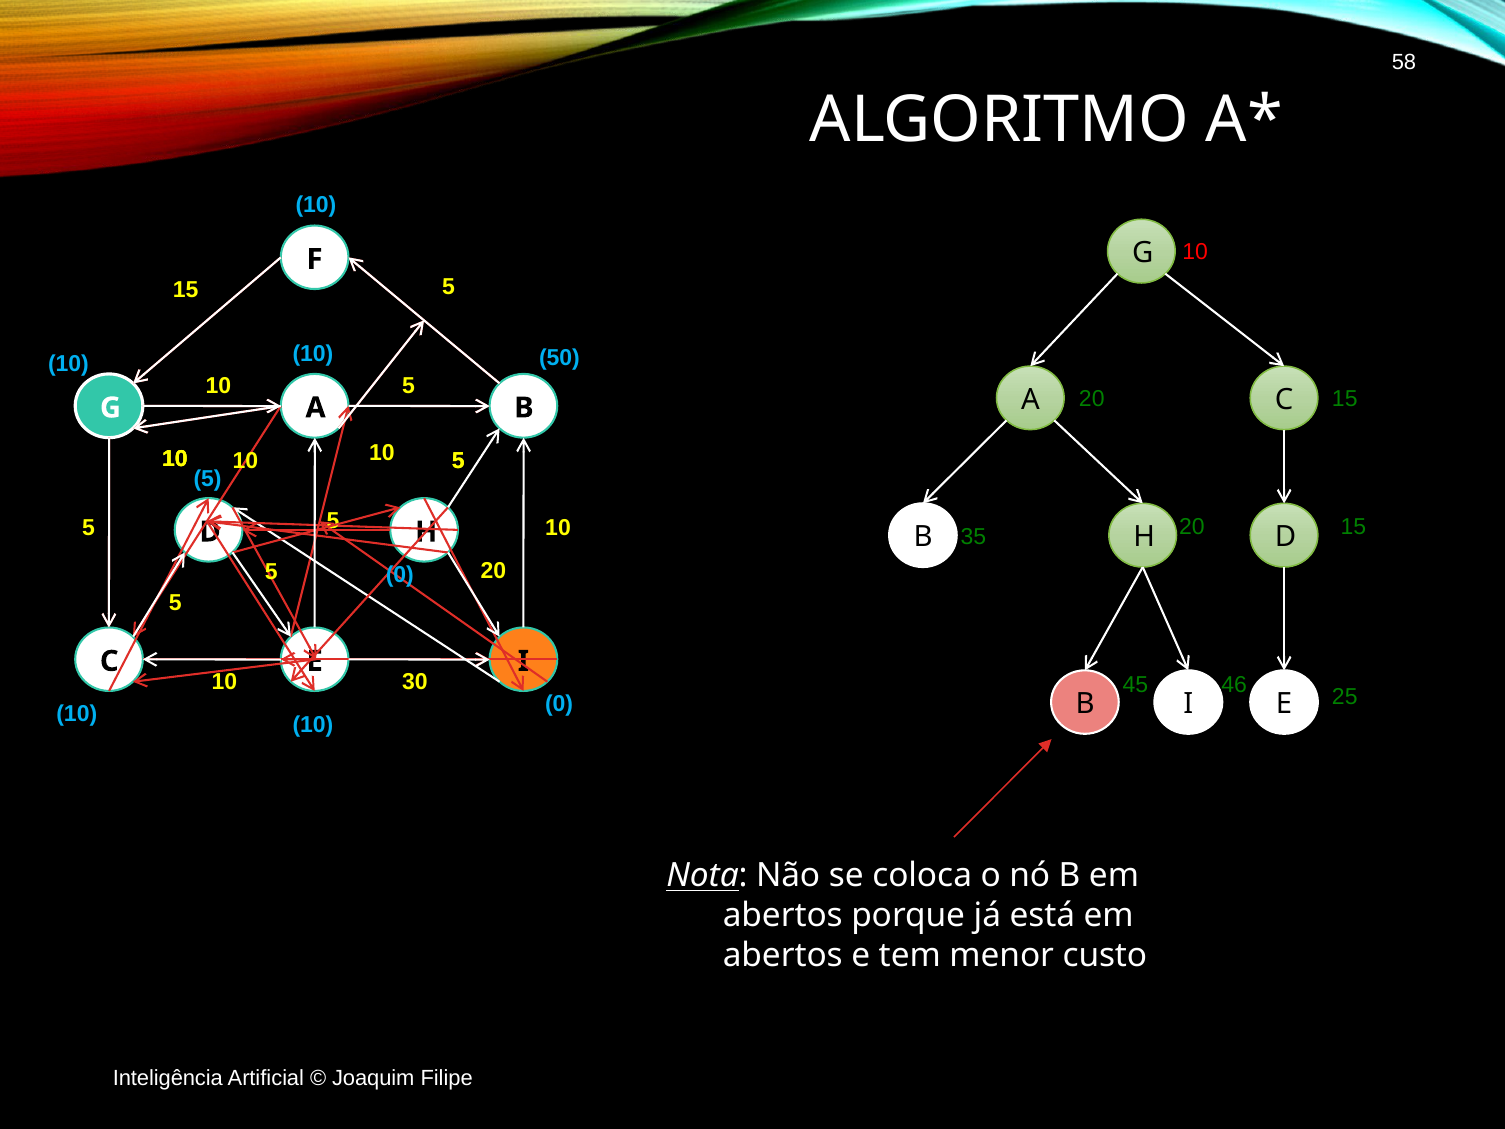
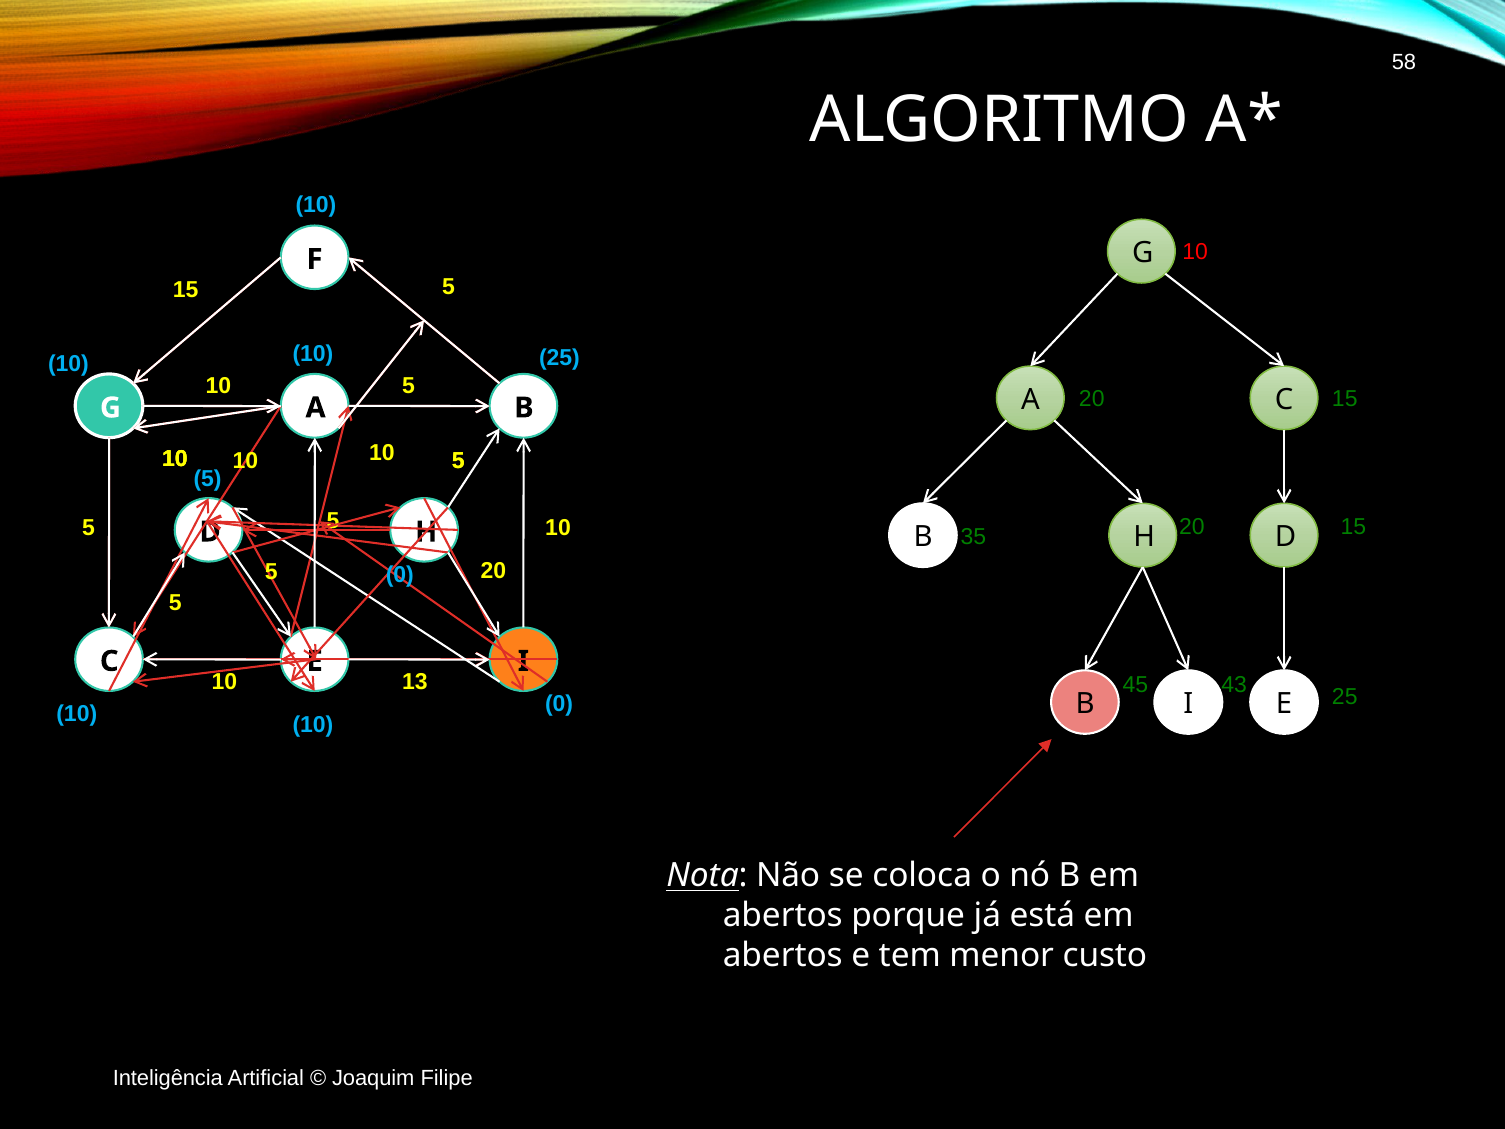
10 50: 50 -> 25
30: 30 -> 13
46: 46 -> 43
